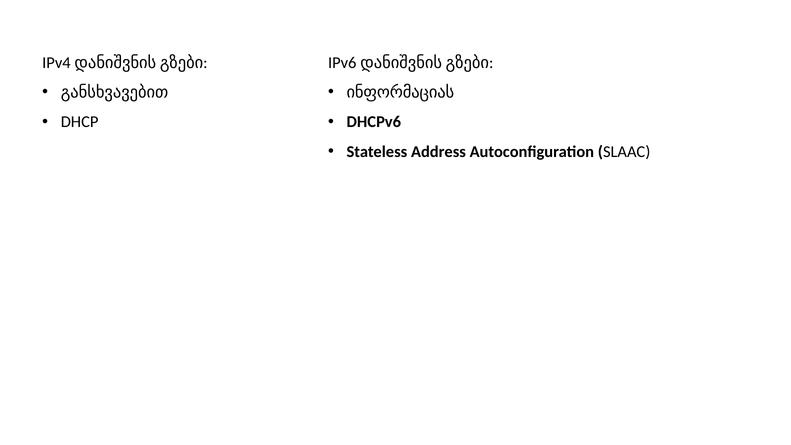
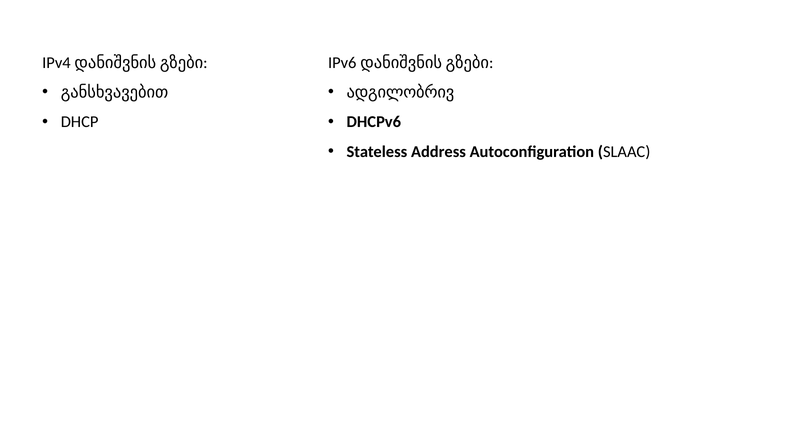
ინფორმაციას: ინფორმაციას -> ადგილობრივ
